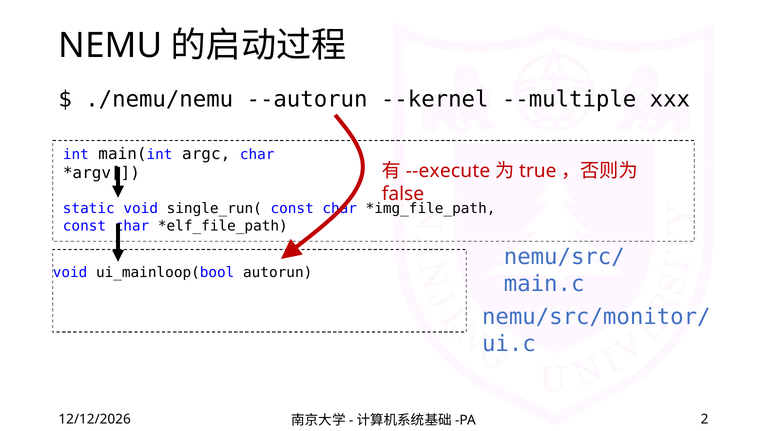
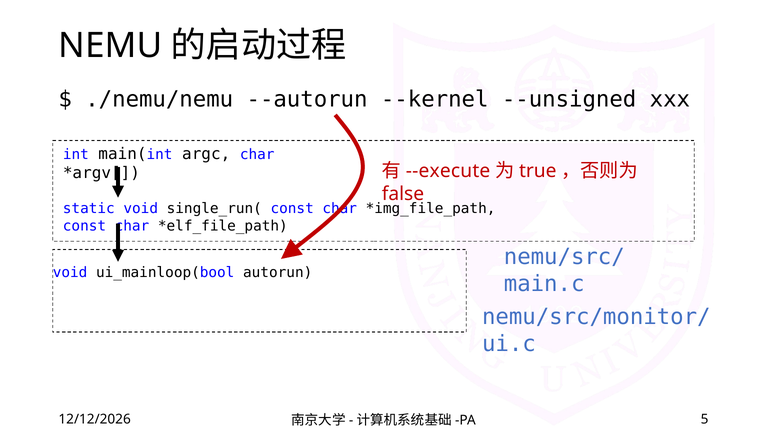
--multiple: --multiple -> --unsigned
2: 2 -> 5
